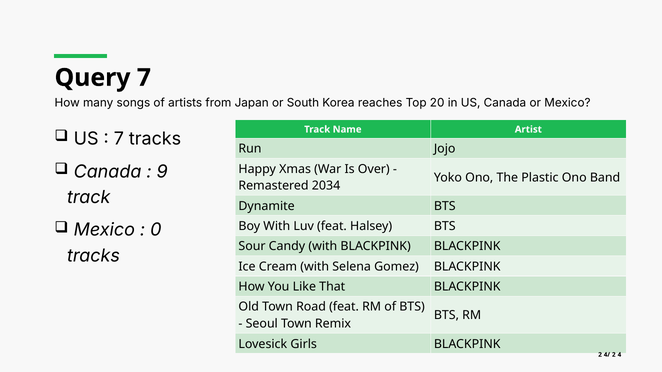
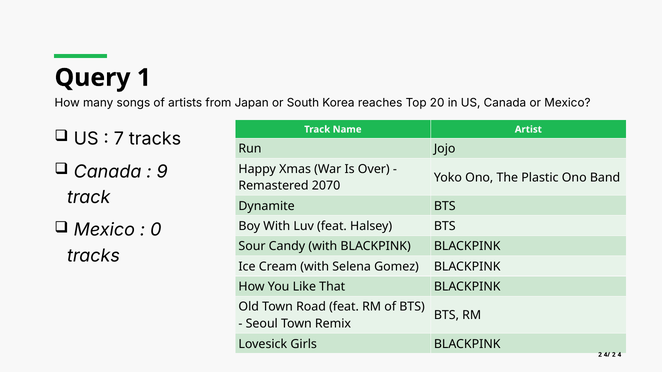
Query 7: 7 -> 1
2034: 2034 -> 2070
